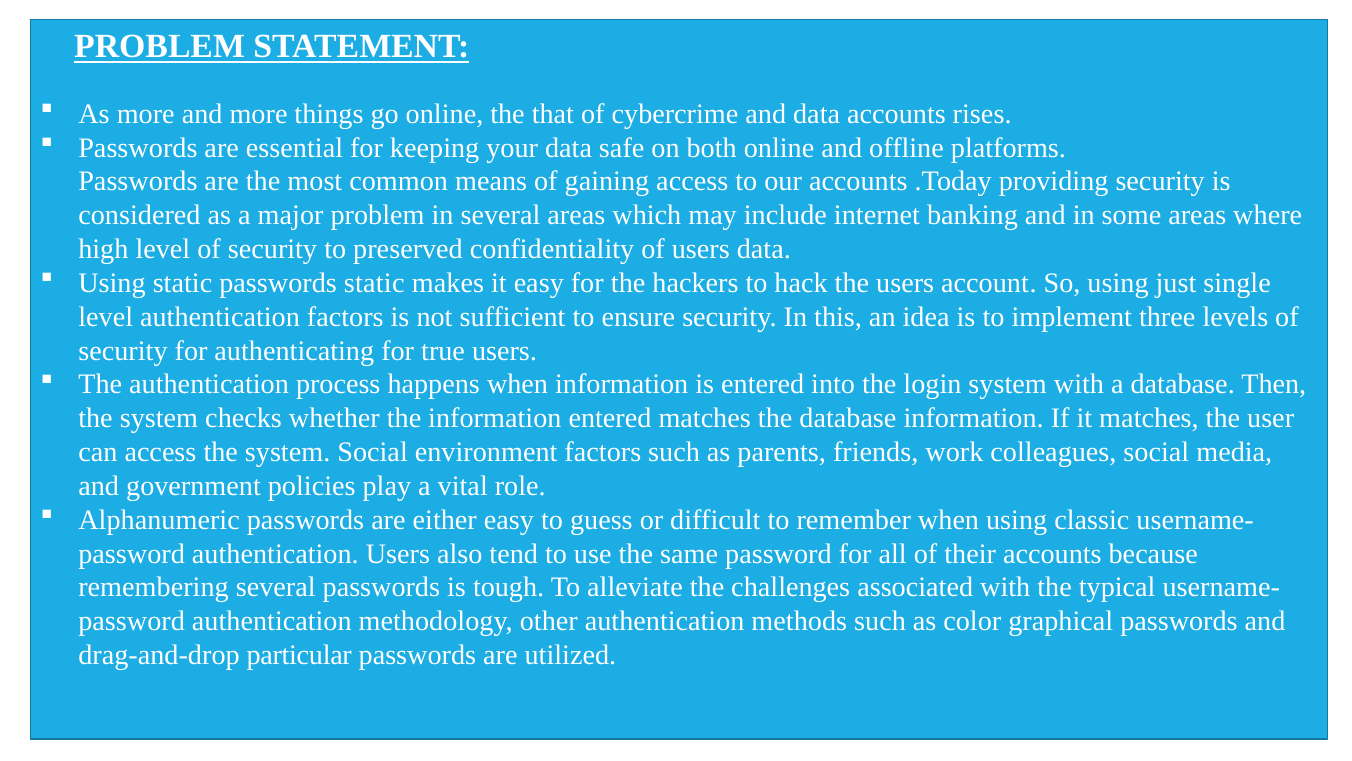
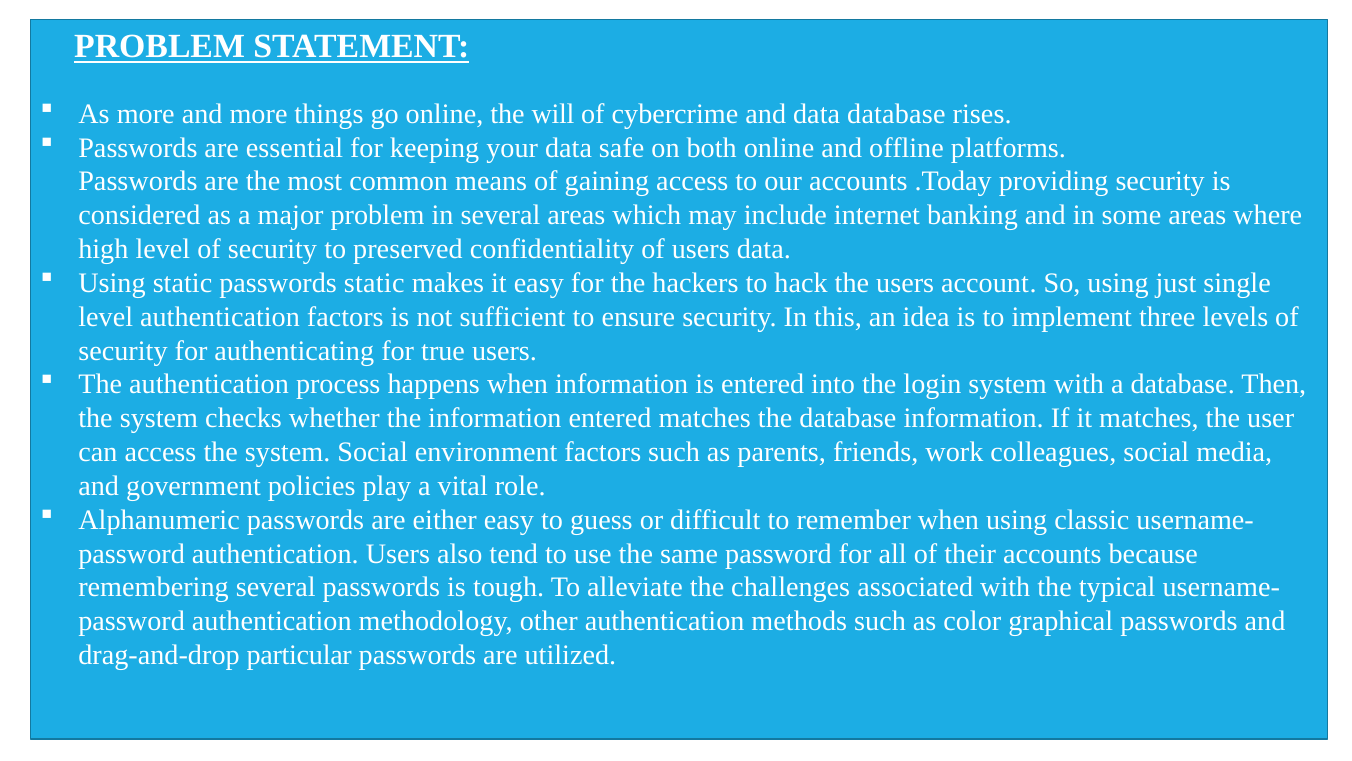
that: that -> will
data accounts: accounts -> database
